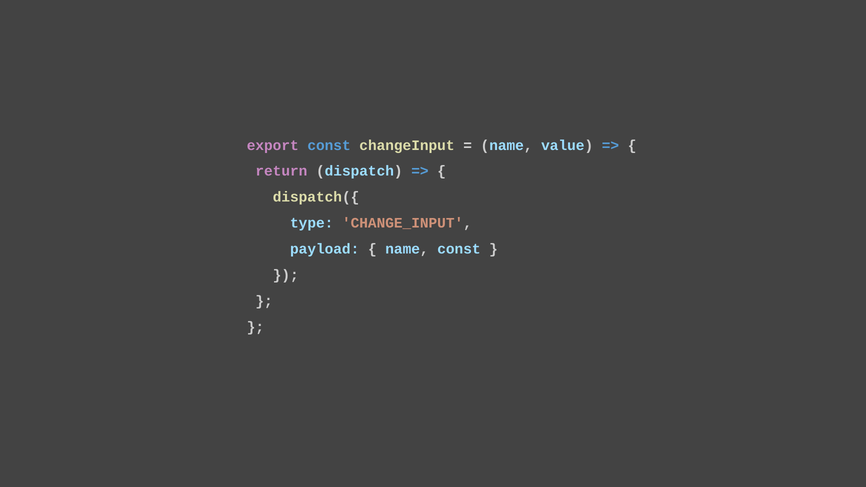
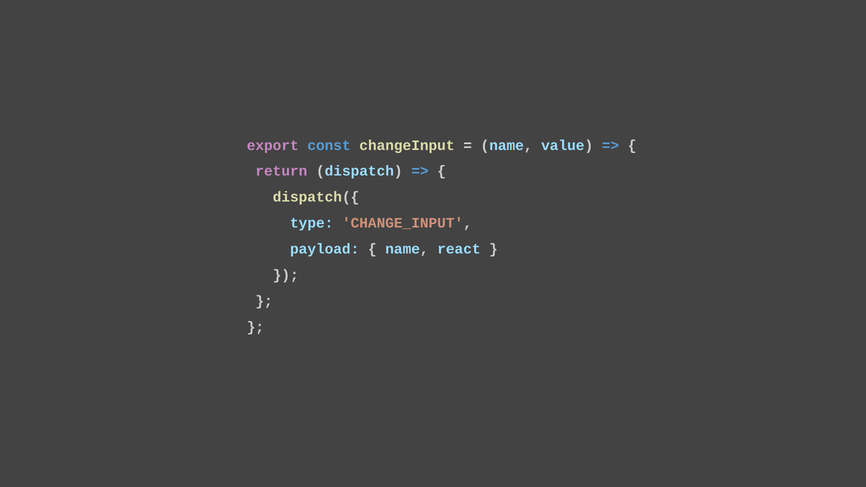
name const: const -> react
